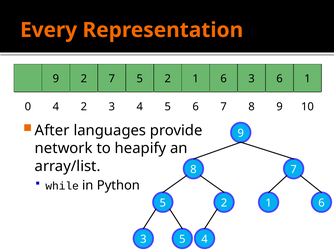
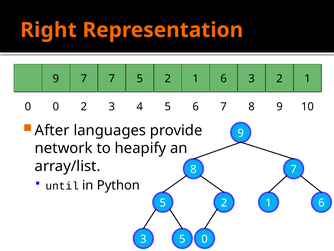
Every: Every -> Right
2 at (84, 79): 2 -> 7
3 6: 6 -> 2
0 4: 4 -> 0
while: while -> until
5 4: 4 -> 0
